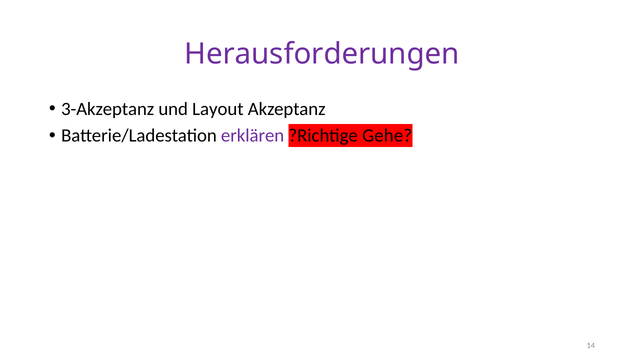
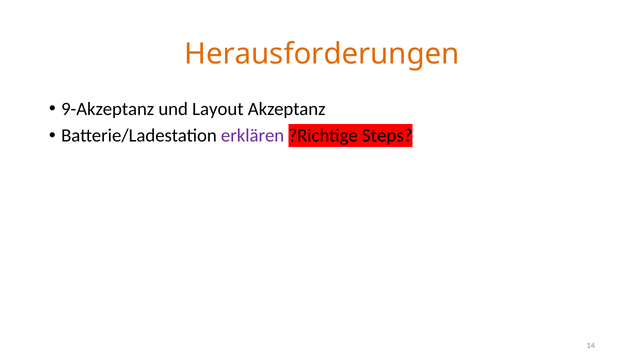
Herausforderungen colour: purple -> orange
3-Akzeptanz: 3-Akzeptanz -> 9-Akzeptanz
Gehe: Gehe -> Steps
